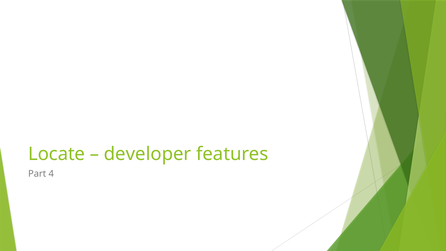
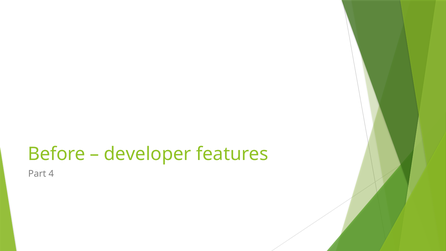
Locate: Locate -> Before
